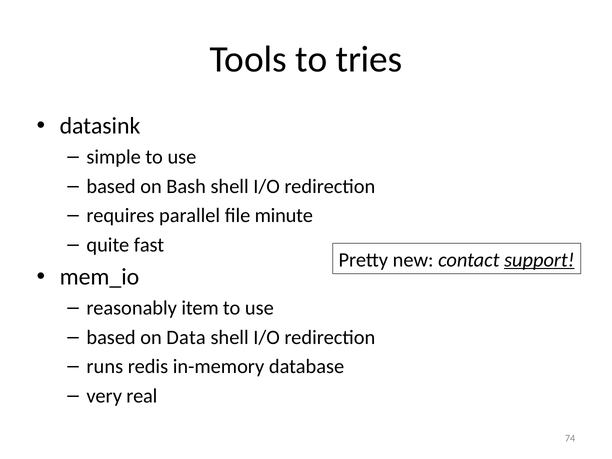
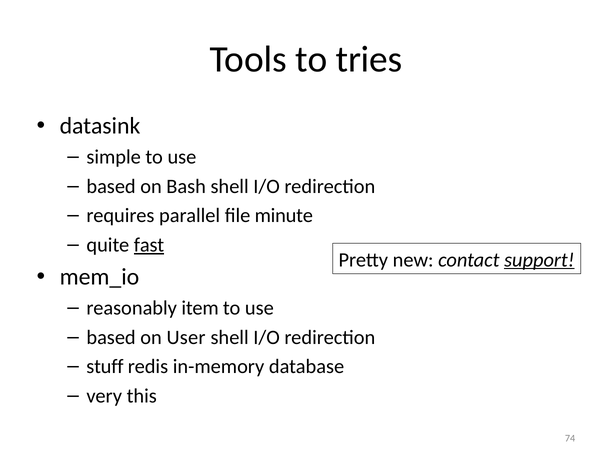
fast underline: none -> present
Data: Data -> User
runs: runs -> stuff
real: real -> this
